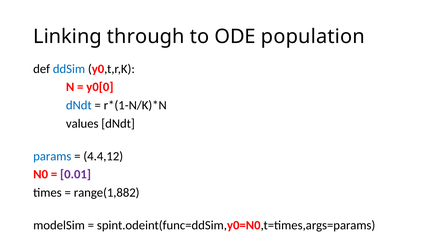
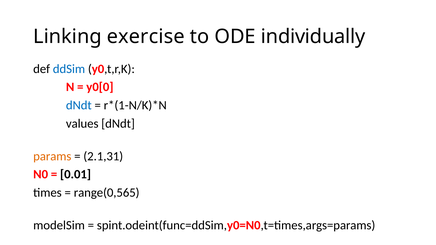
through: through -> exercise
population: population -> individually
params colour: blue -> orange
4.4,12: 4.4,12 -> 2.1,31
0.01 colour: purple -> black
range(1,882: range(1,882 -> range(0,565
